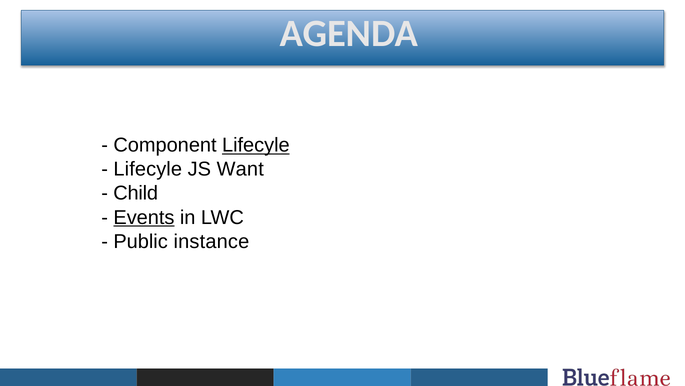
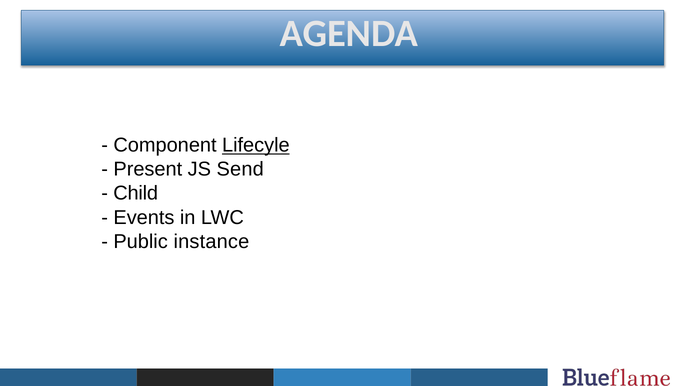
Lifecyle at (148, 169): Lifecyle -> Present
Want: Want -> Send
Events underline: present -> none
